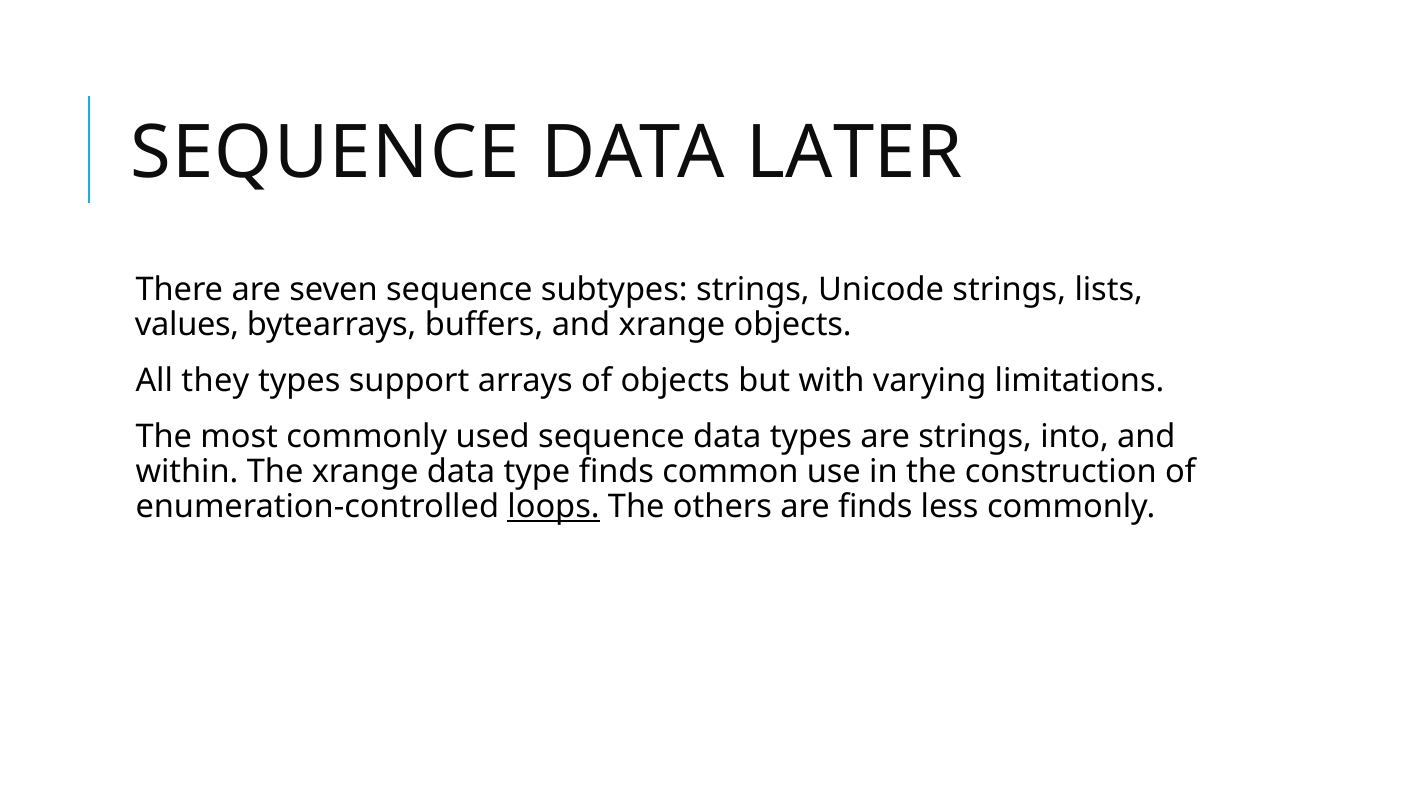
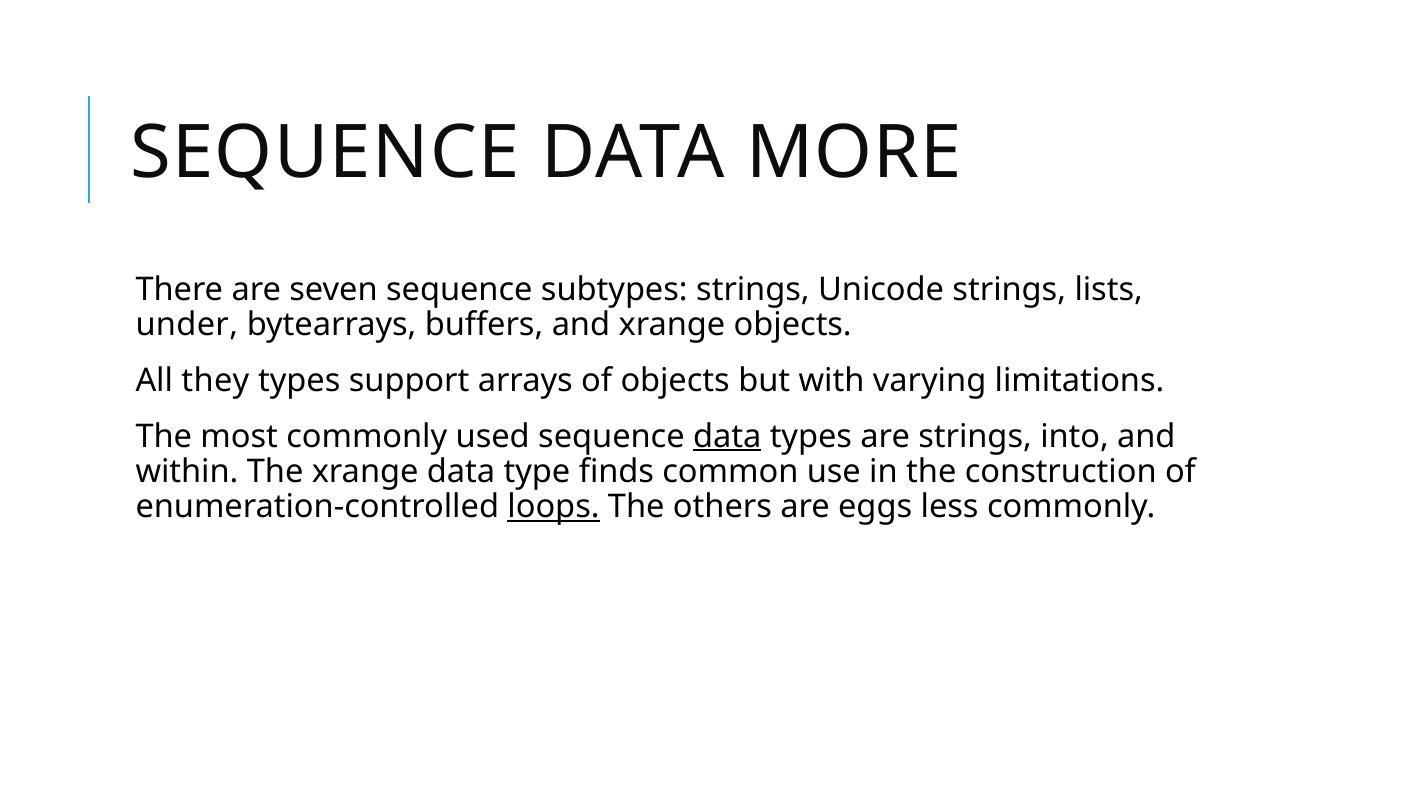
LATER: LATER -> MORE
values: values -> under
data at (727, 437) underline: none -> present
are finds: finds -> eggs
